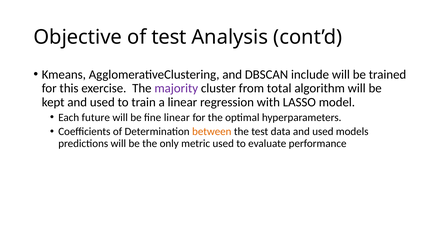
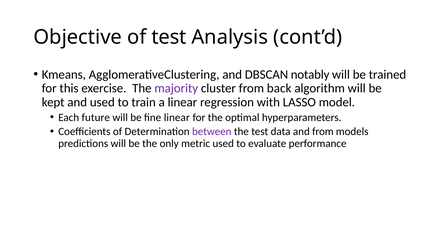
include: include -> notably
total: total -> back
between colour: orange -> purple
data and used: used -> from
